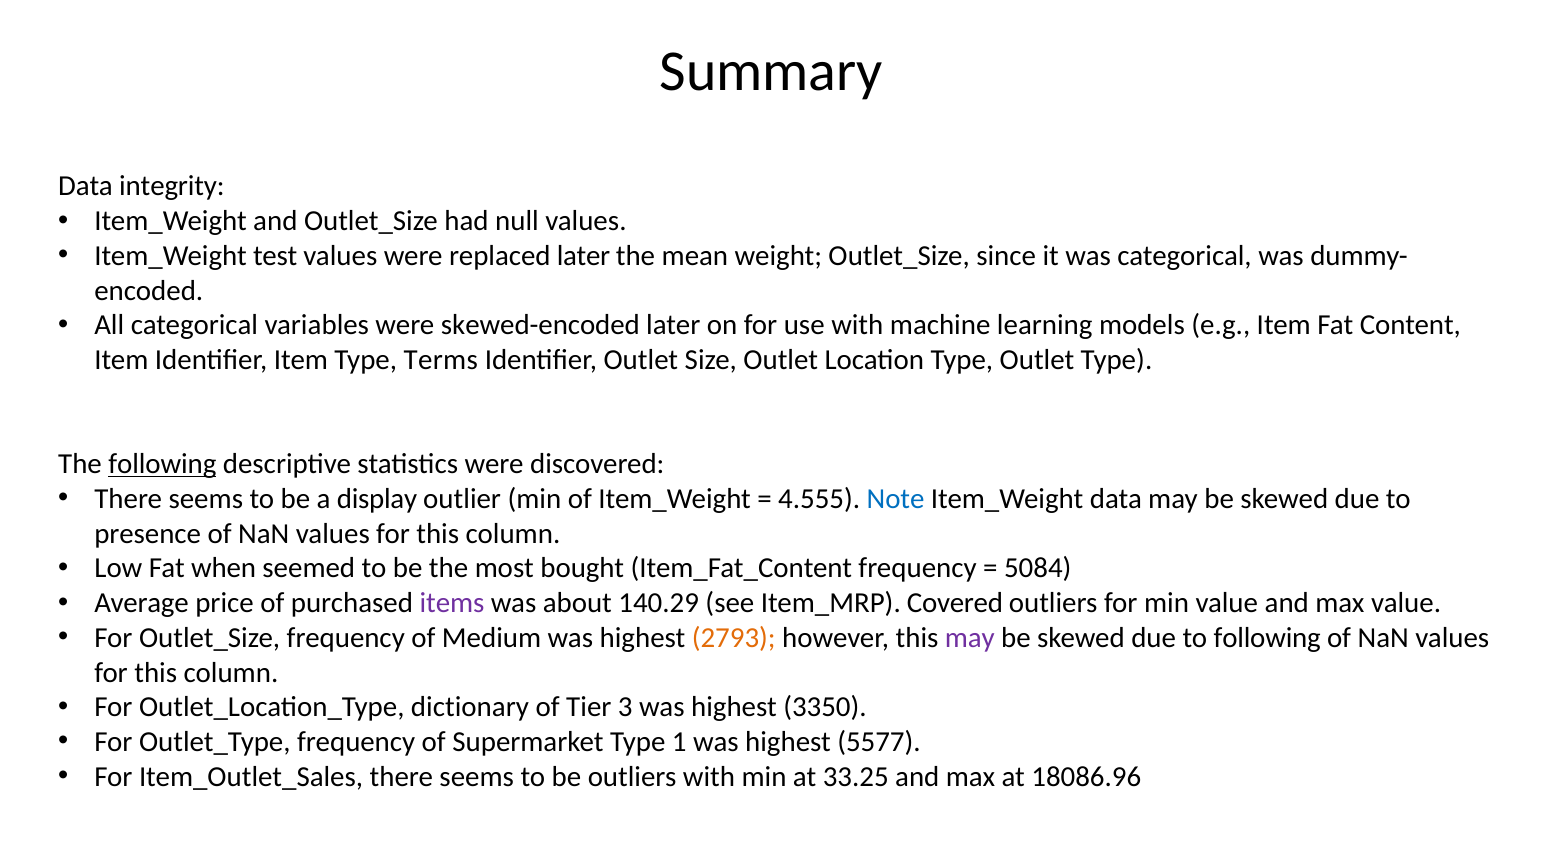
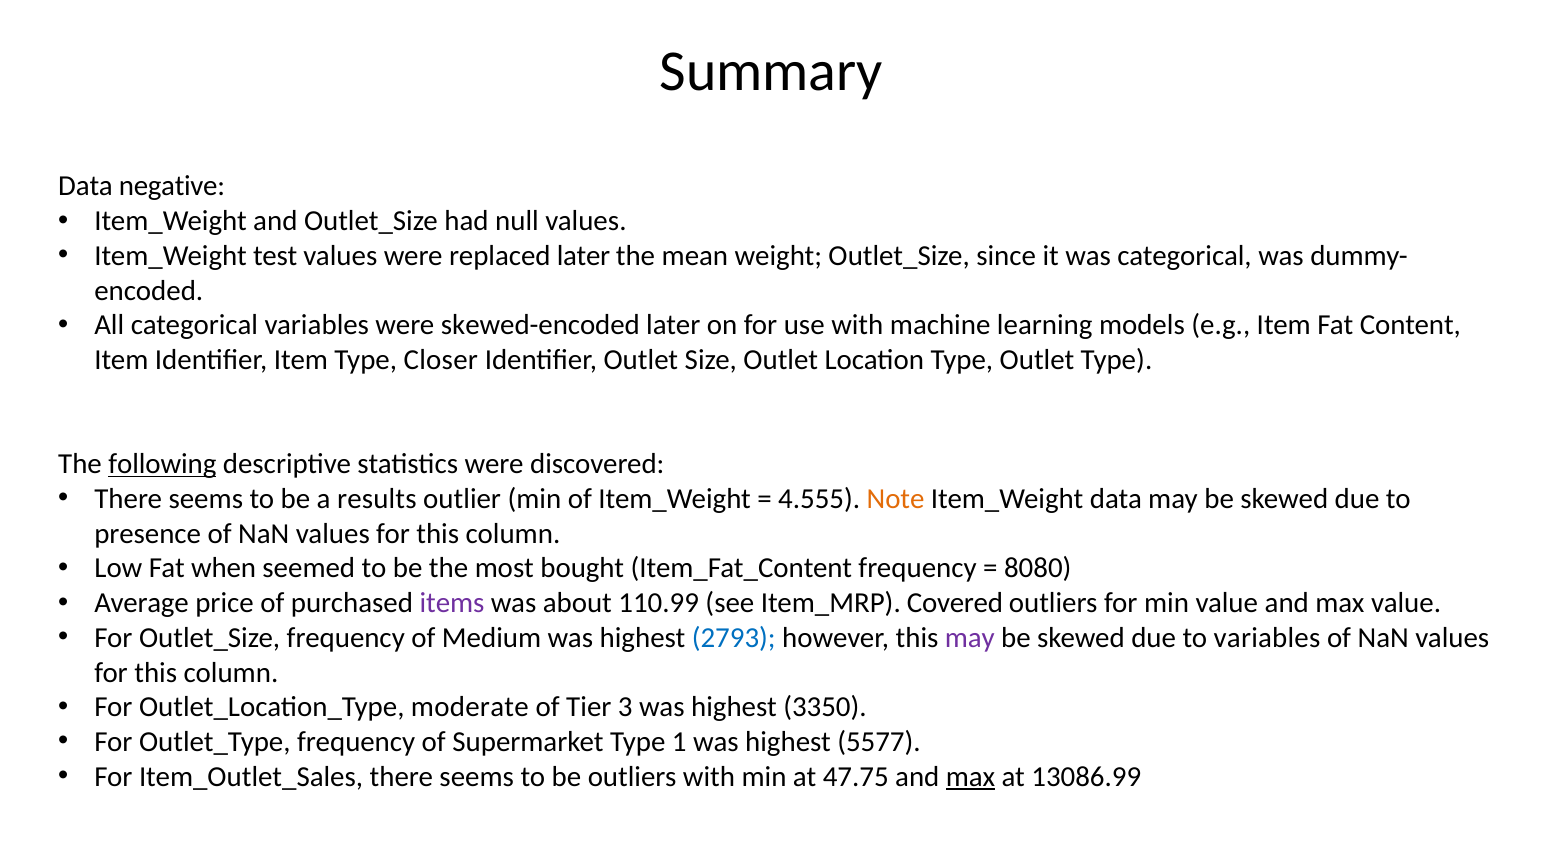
integrity: integrity -> negative
Terms: Terms -> Closer
display: display -> results
Note colour: blue -> orange
5084: 5084 -> 8080
140.29: 140.29 -> 110.99
2793 colour: orange -> blue
to following: following -> variables
dictionary: dictionary -> moderate
33.25: 33.25 -> 47.75
max at (970, 777) underline: none -> present
18086.96: 18086.96 -> 13086.99
